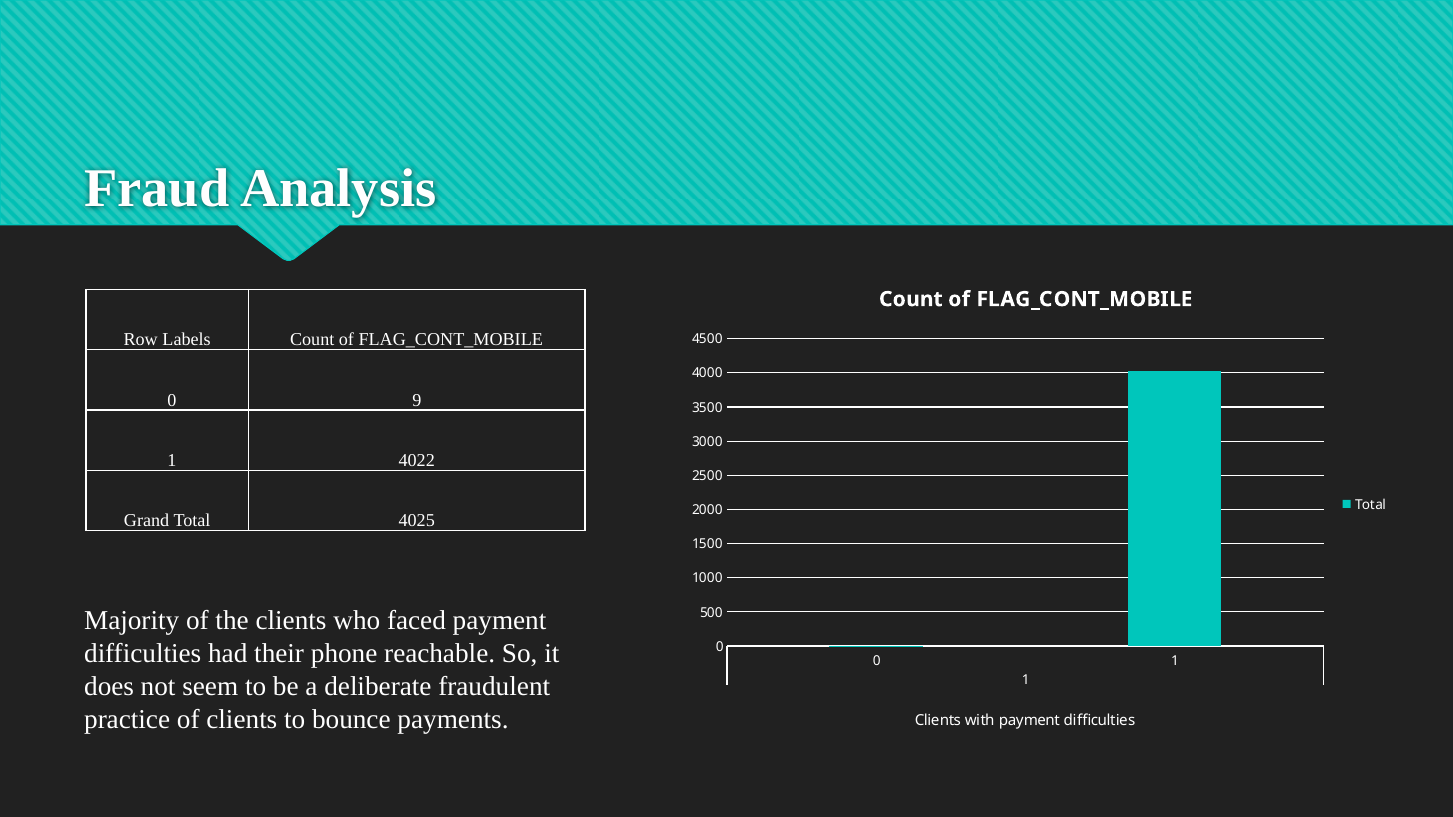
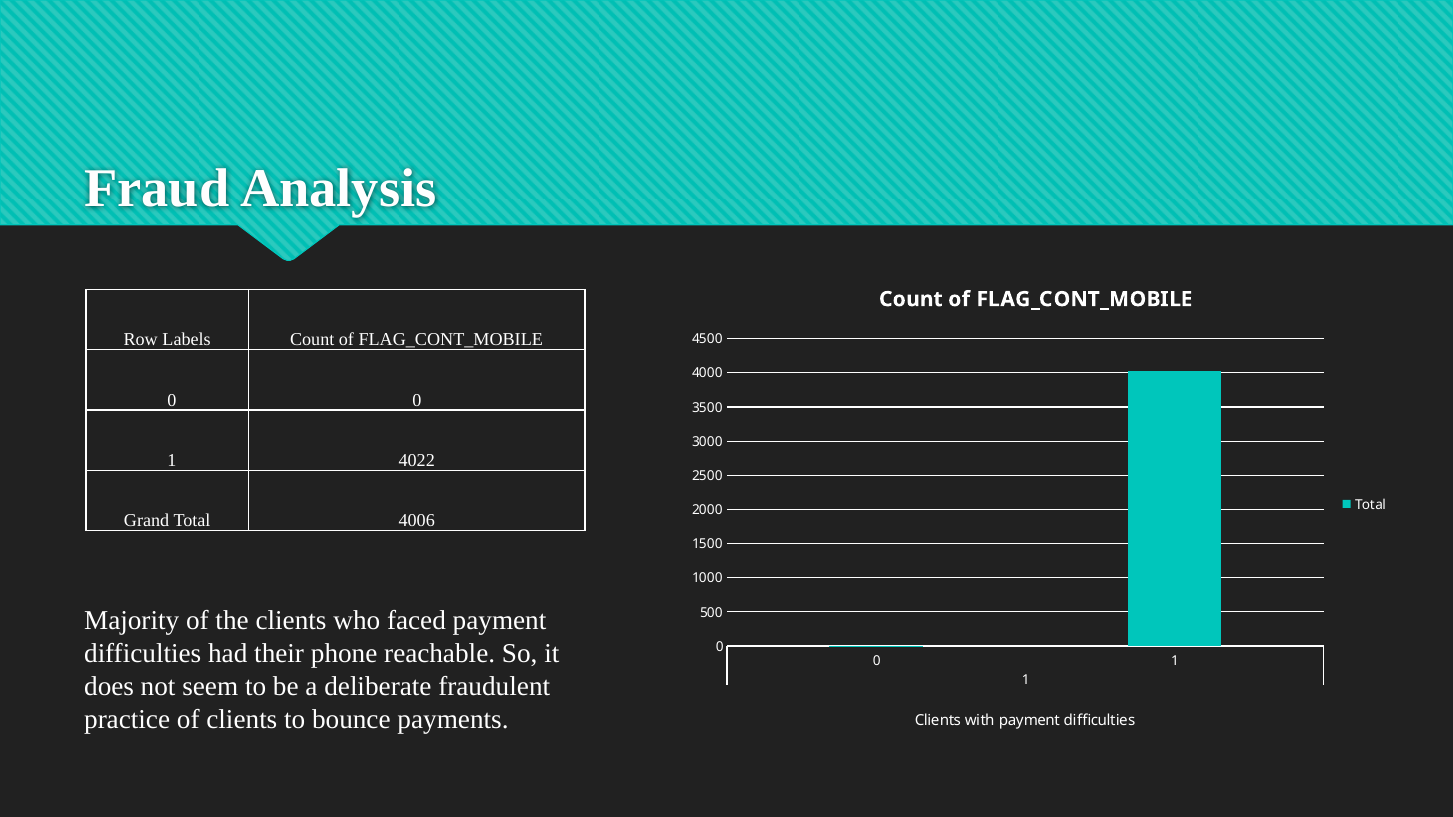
0 9: 9 -> 0
4025: 4025 -> 4006
